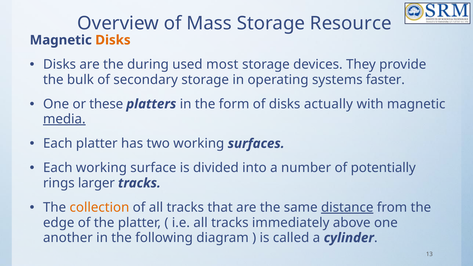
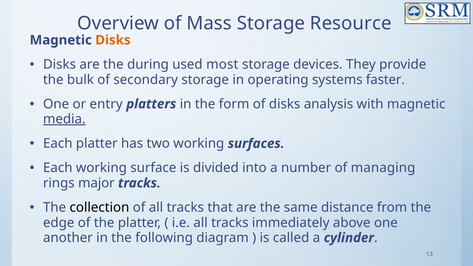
these: these -> entry
actually: actually -> analysis
potentially: potentially -> managing
larger: larger -> major
collection colour: orange -> black
distance underline: present -> none
